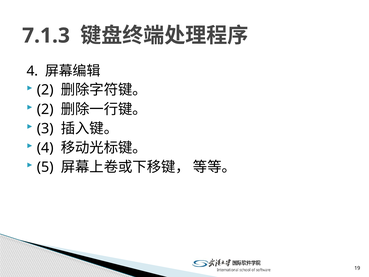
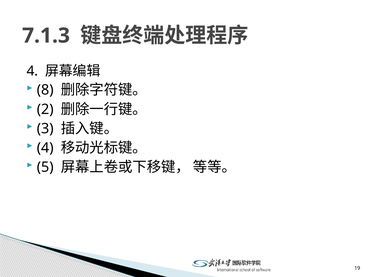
2 at (45, 90): 2 -> 8
